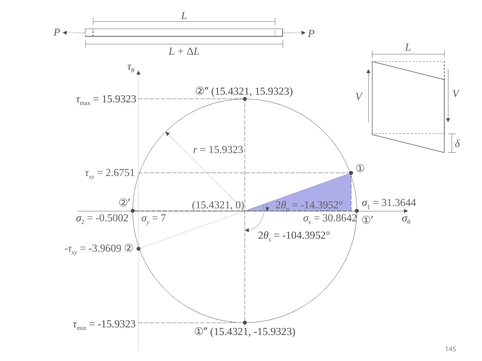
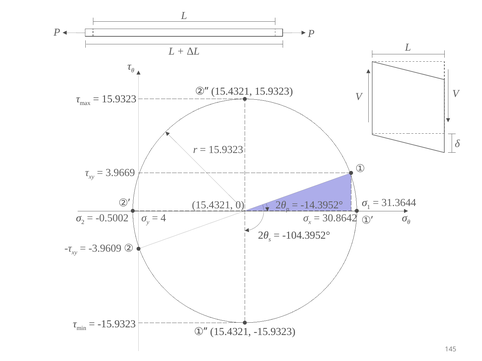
2.6751: 2.6751 -> 3.9669
7: 7 -> 4
